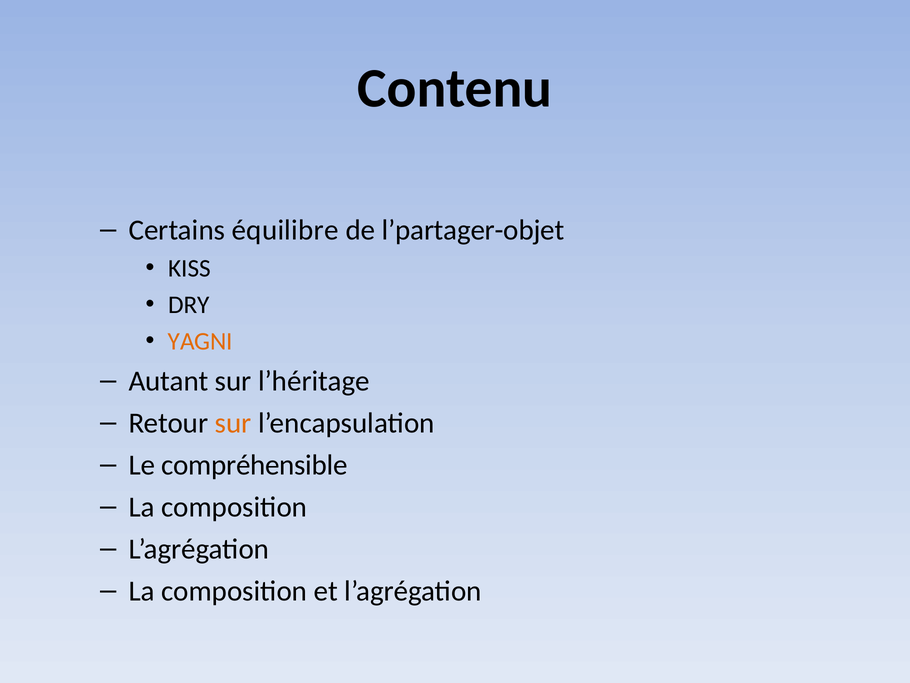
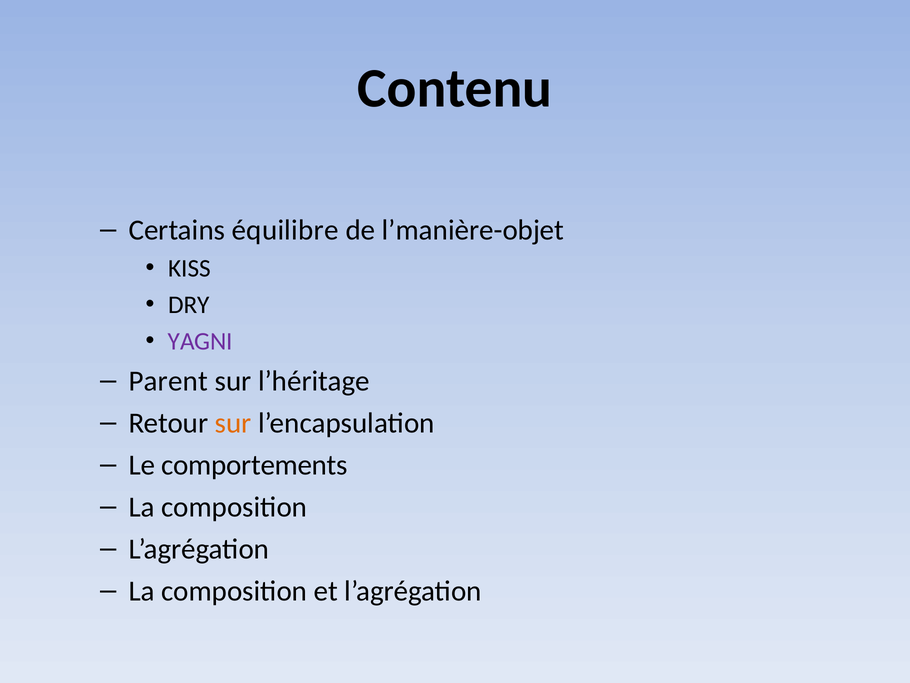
l’partager-objet: l’partager-objet -> l’manière-objet
YAGNI colour: orange -> purple
Autant: Autant -> Parent
compréhensible: compréhensible -> comportements
